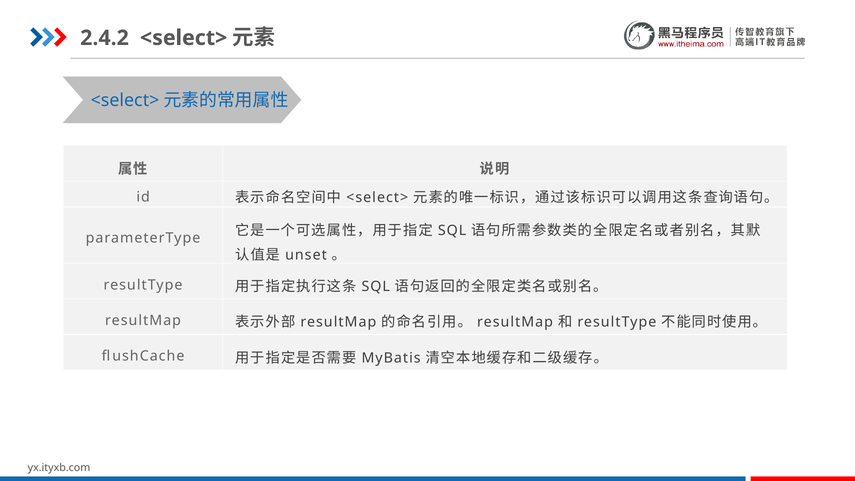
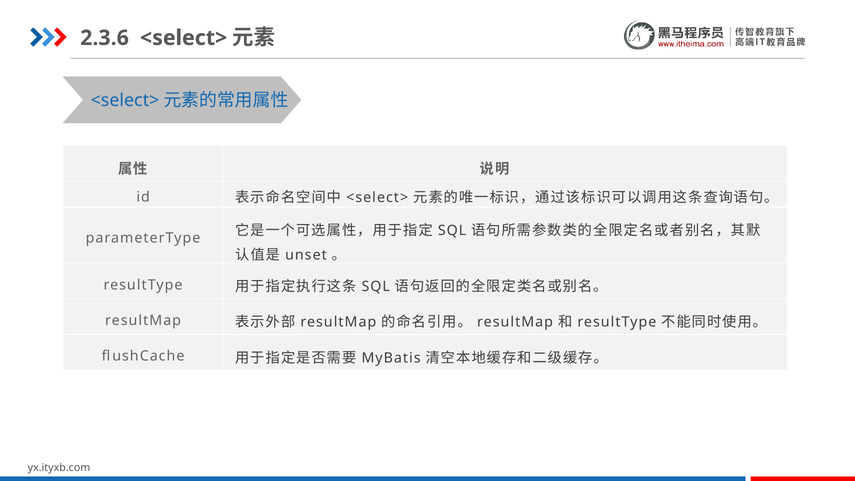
2.4.2: 2.4.2 -> 2.3.6
